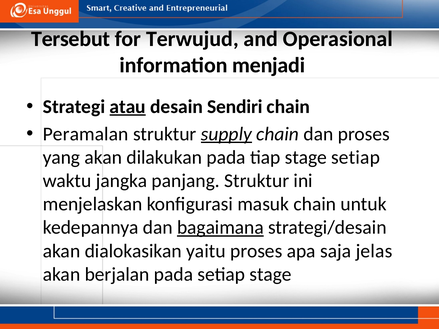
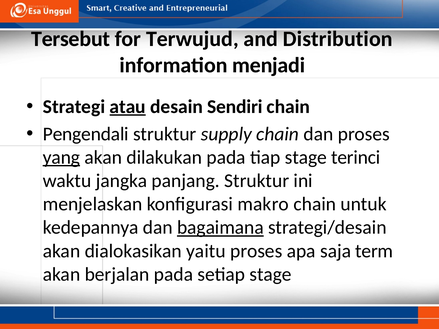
Operasional: Operasional -> Distribution
Peramalan: Peramalan -> Pengendali
supply underline: present -> none
yang underline: none -> present
stage setiap: setiap -> terinci
masuk: masuk -> makro
jelas: jelas -> term
